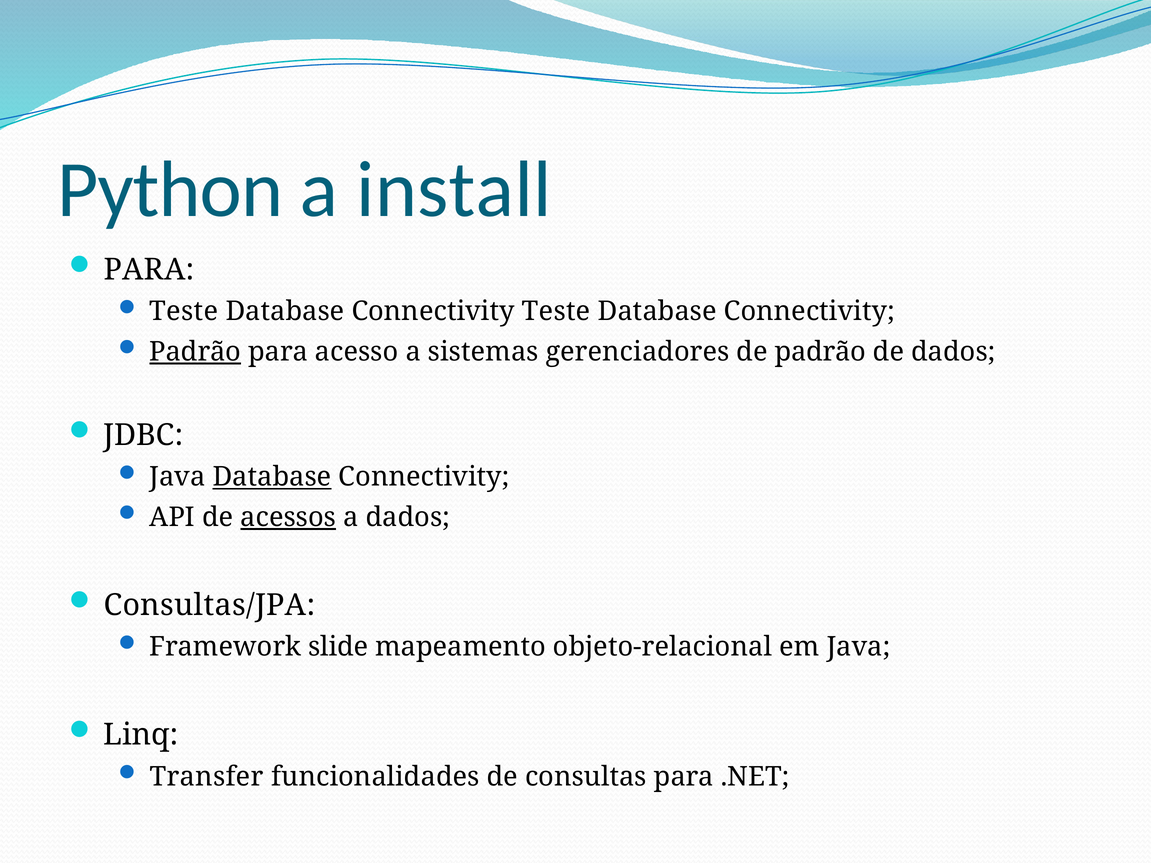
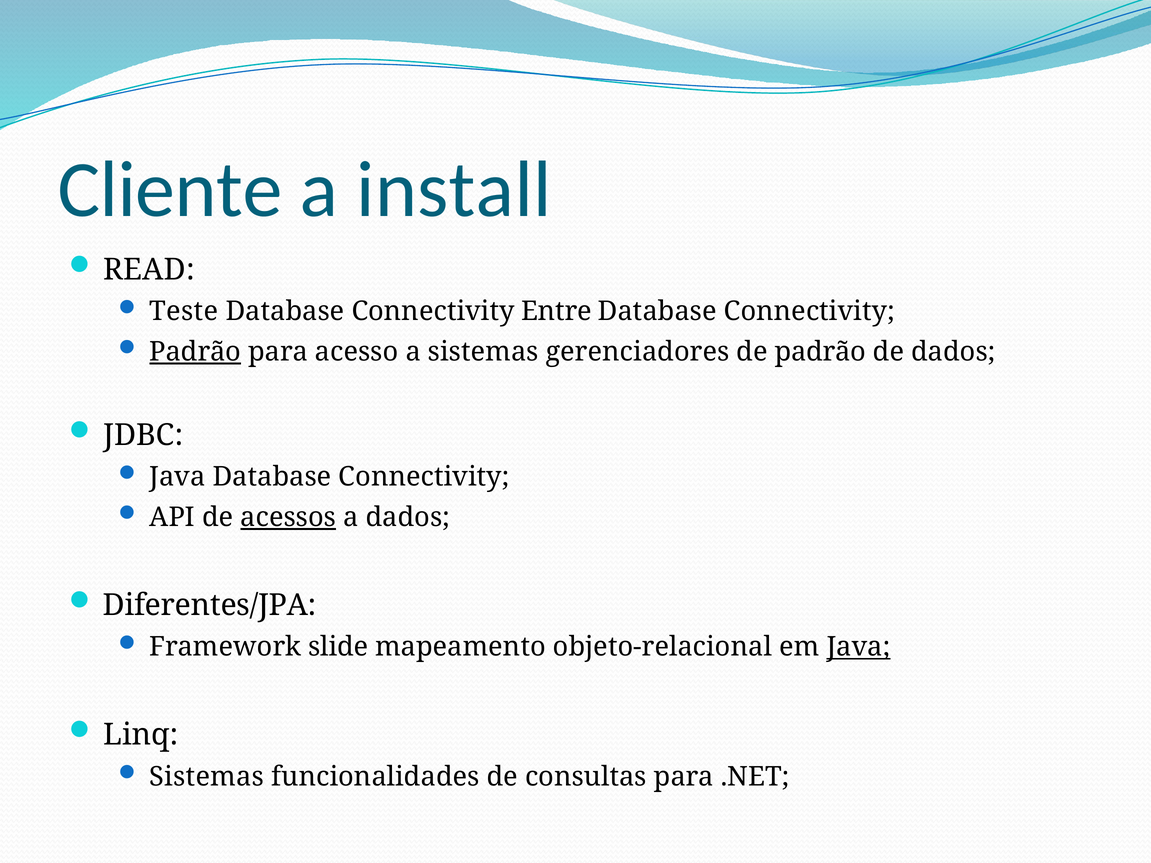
Python: Python -> Cliente
PARA at (149, 270): PARA -> READ
Connectivity Teste: Teste -> Entre
Database at (272, 477) underline: present -> none
Consultas/JPA: Consultas/JPA -> Diferentes/JPA
Java at (858, 647) underline: none -> present
Transfer at (207, 777): Transfer -> Sistemas
